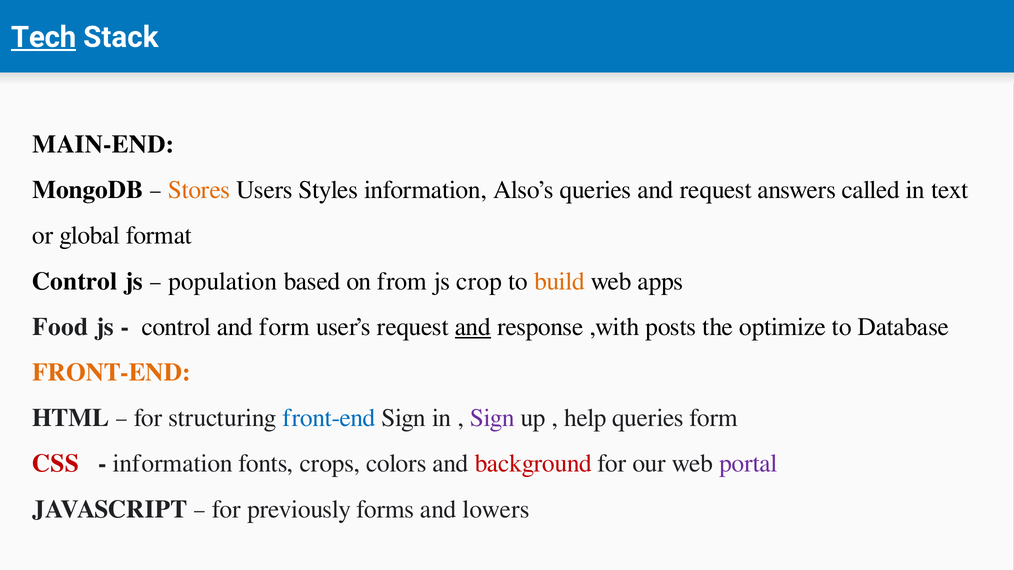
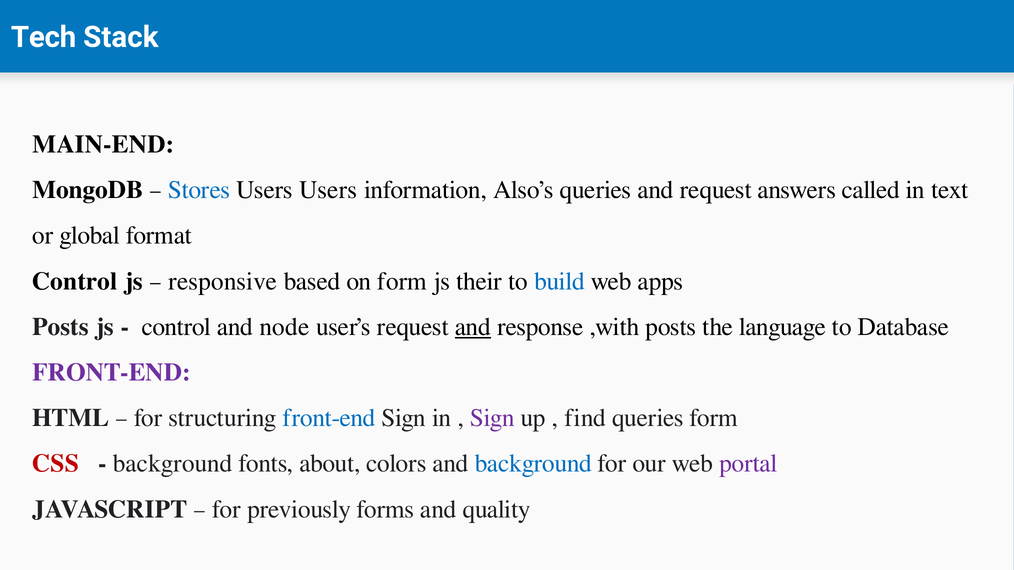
Tech underline: present -> none
Stores colour: orange -> blue
Users Styles: Styles -> Users
population: population -> responsive
on from: from -> form
crop: crop -> their
build colour: orange -> blue
Food at (60, 327): Food -> Posts
and form: form -> node
optimize: optimize -> language
FRONT-END at (111, 373) colour: orange -> purple
help: help -> find
information at (173, 464): information -> background
crops: crops -> about
background at (533, 464) colour: red -> blue
lowers: lowers -> quality
